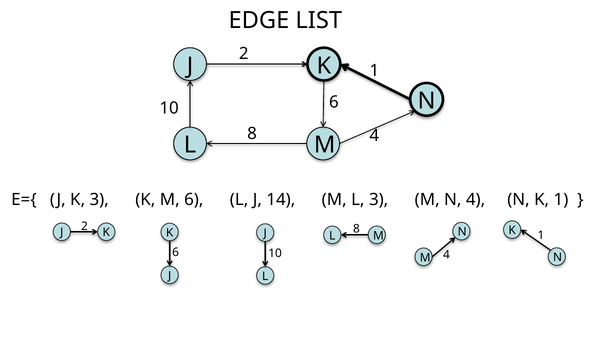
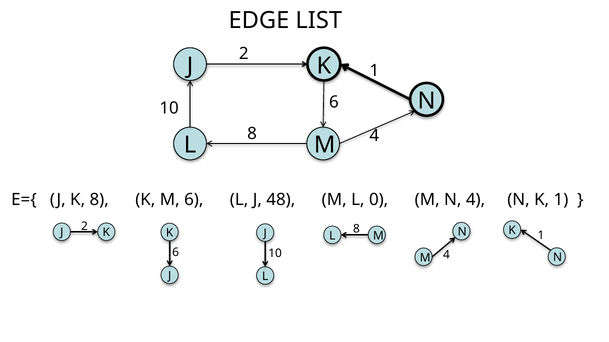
K 3: 3 -> 8
14: 14 -> 48
L 3: 3 -> 0
